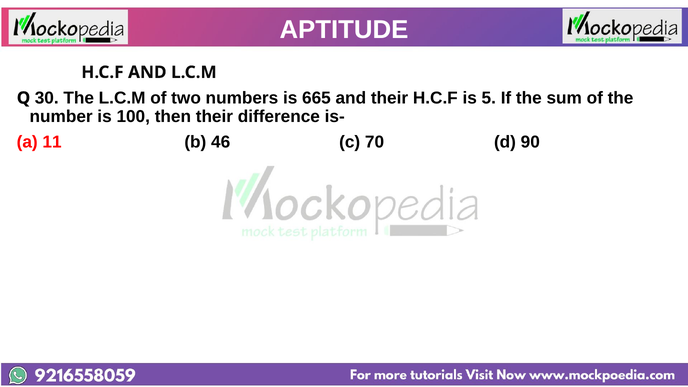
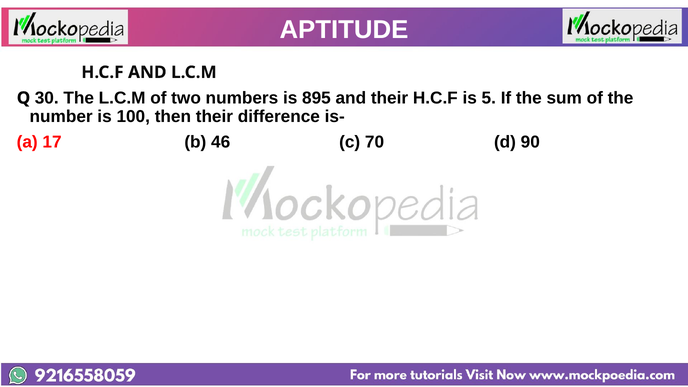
665: 665 -> 895
11: 11 -> 17
